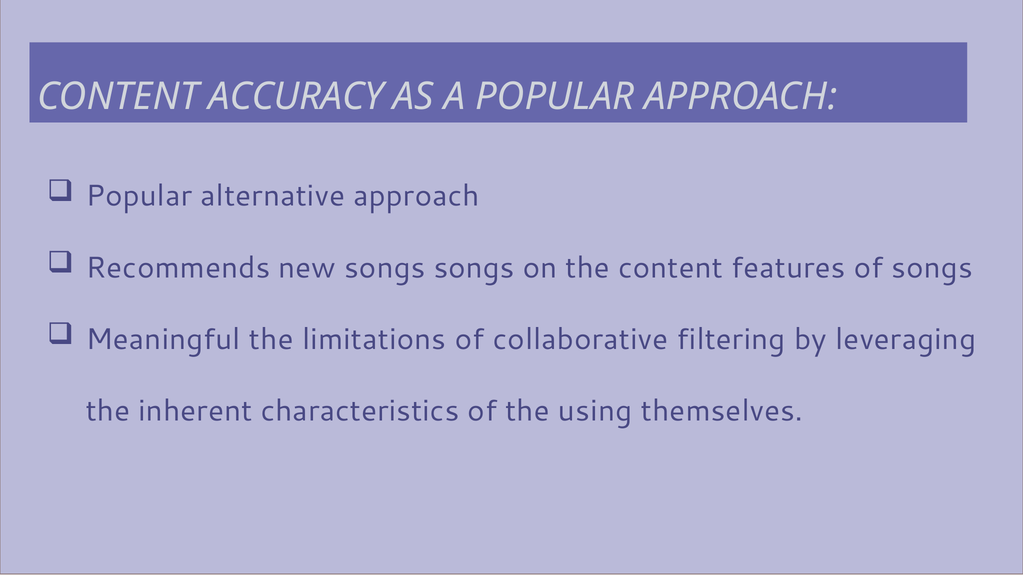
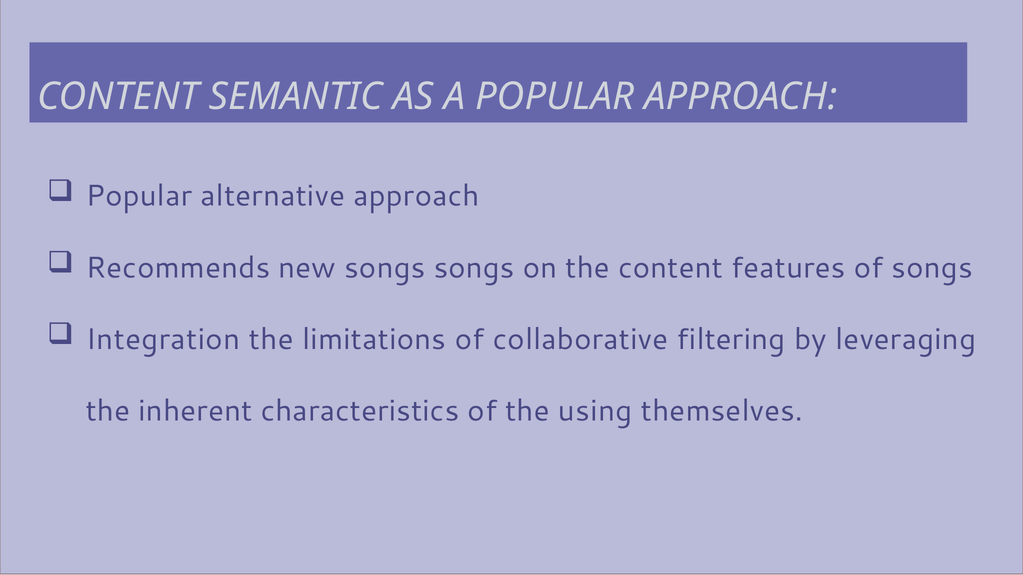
ACCURACY: ACCURACY -> SEMANTIC
Meaningful: Meaningful -> Integration
